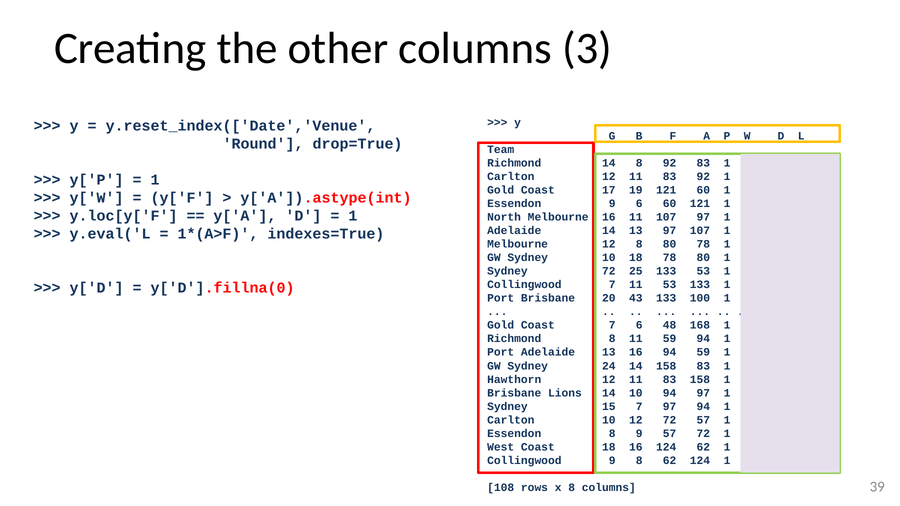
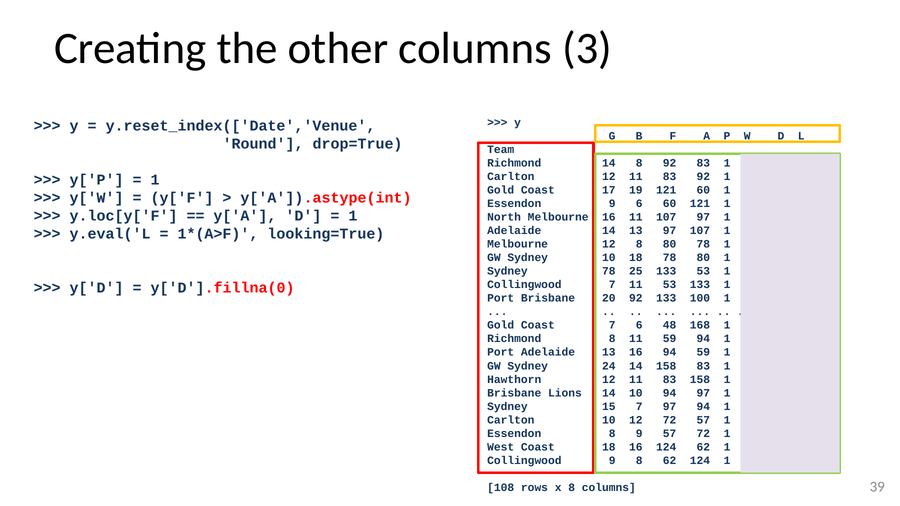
indexes=True: indexes=True -> looking=True
Sydney 72: 72 -> 78
20 43: 43 -> 92
